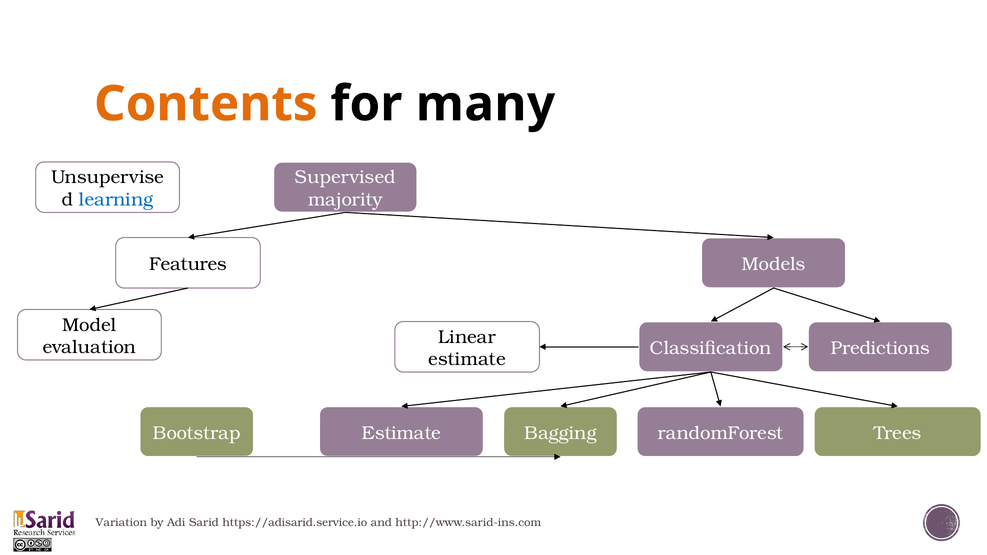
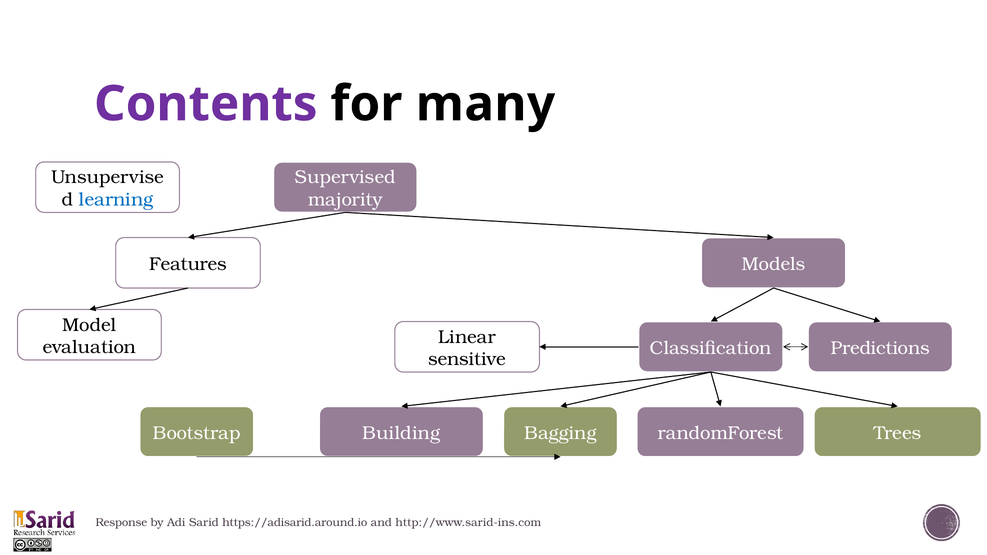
Contents colour: orange -> purple
estimate at (467, 359): estimate -> sensitive
Estimate at (401, 433): Estimate -> Building
Variation: Variation -> Response
https://adisarid.service.io: https://adisarid.service.io -> https://adisarid.around.io
